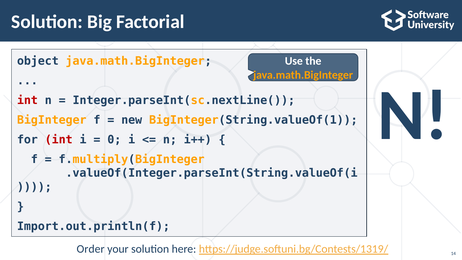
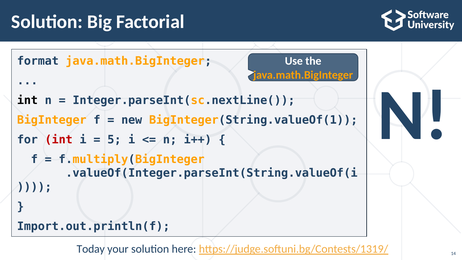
object: object -> format
int at (27, 100) colour: red -> black
0: 0 -> 5
Order: Order -> Today
